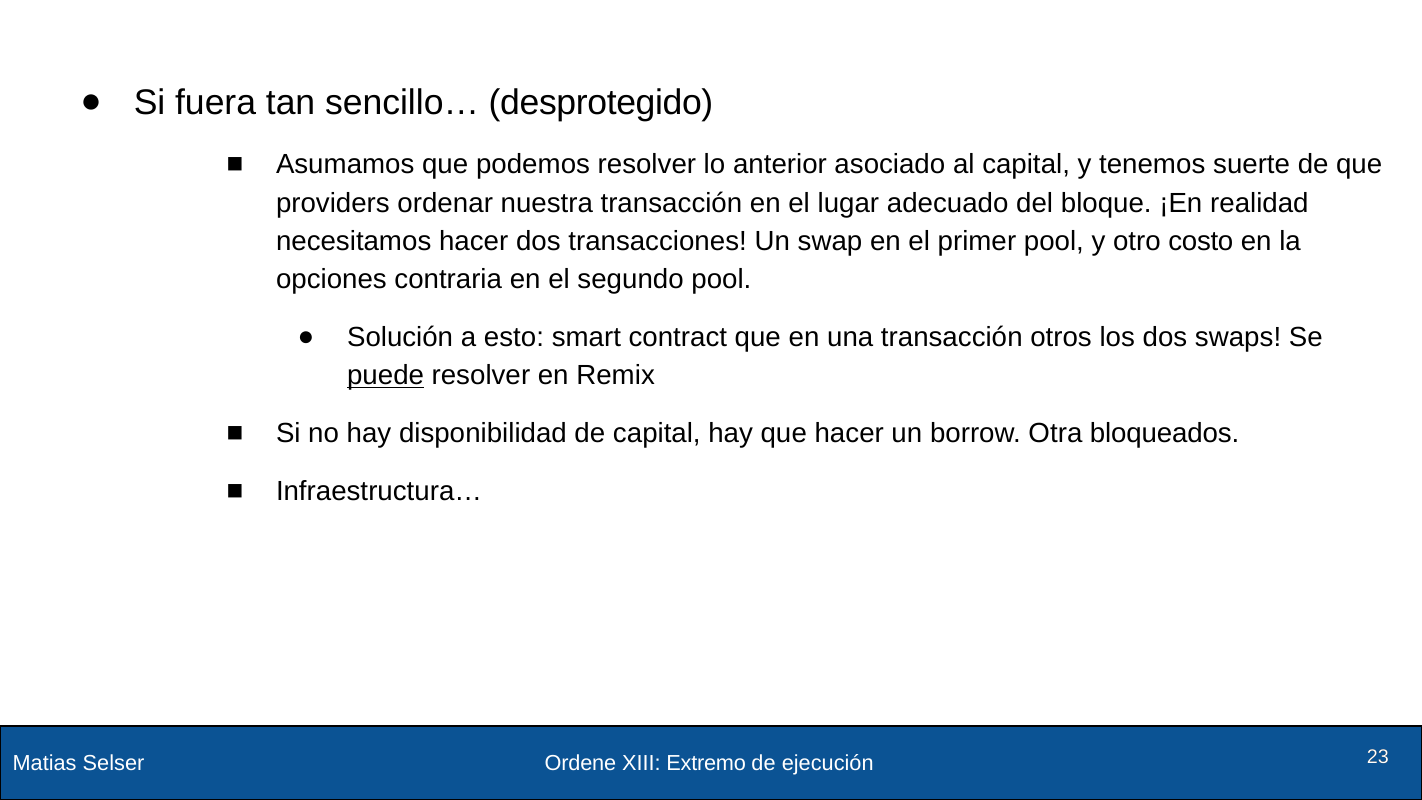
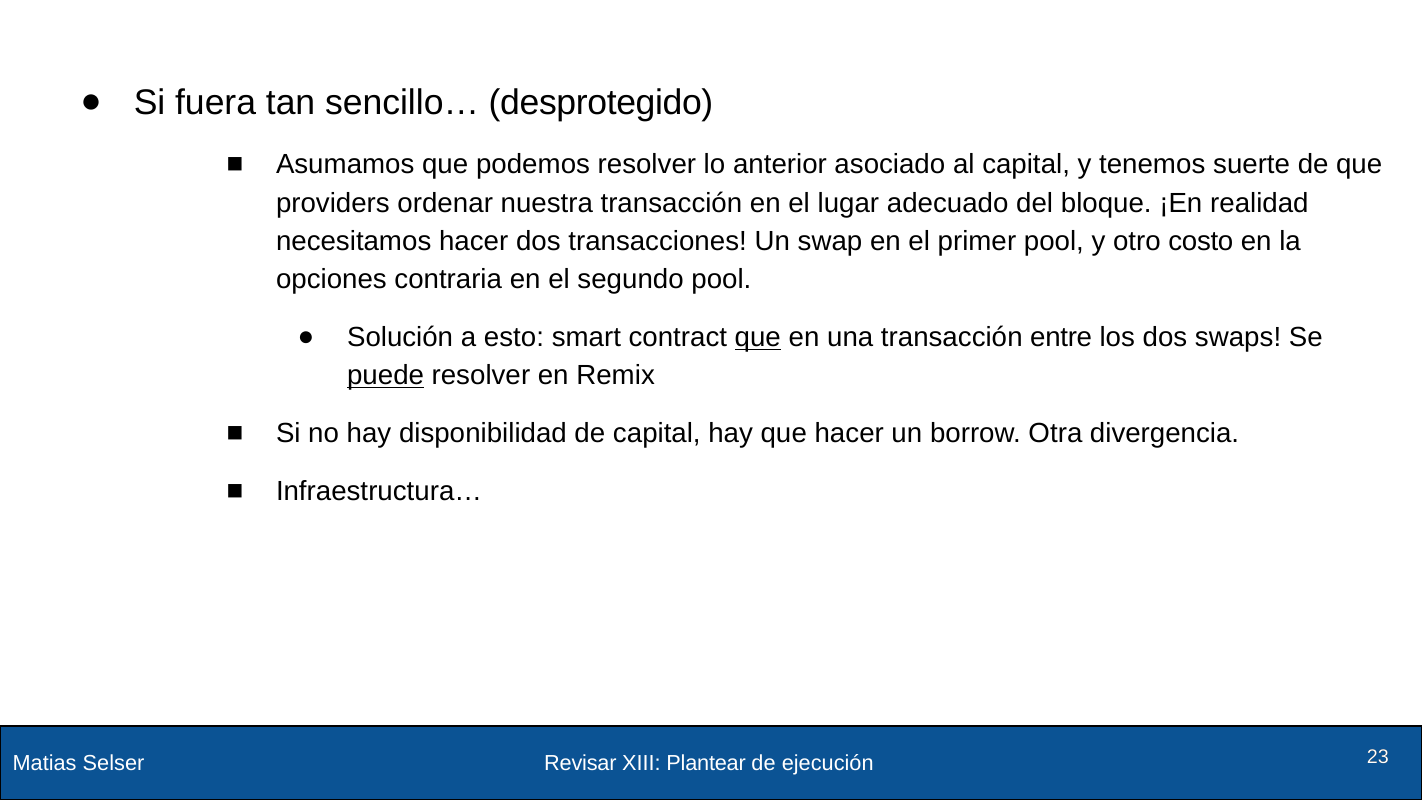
que at (758, 337) underline: none -> present
otros: otros -> entre
bloqueados: bloqueados -> divergencia
Ordene: Ordene -> Revisar
Extremo: Extremo -> Plantear
